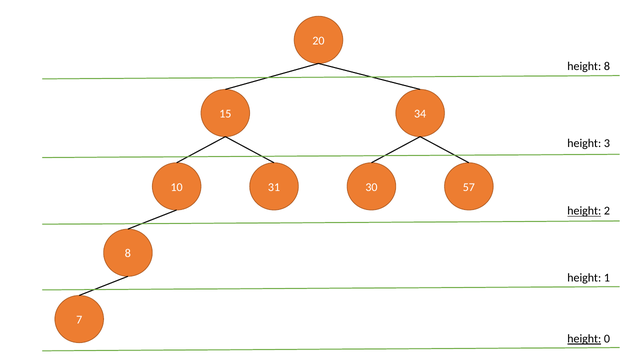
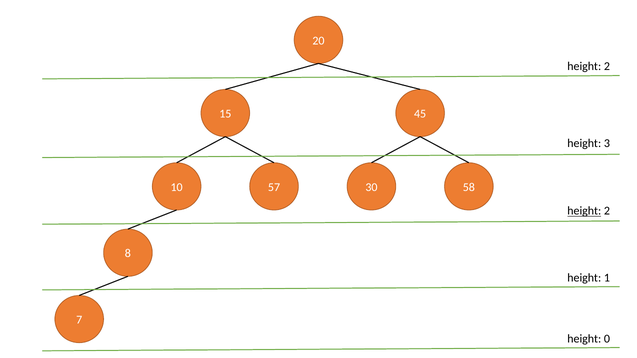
8 at (607, 67): 8 -> 2
34: 34 -> 45
31: 31 -> 57
57: 57 -> 58
height at (584, 339) underline: present -> none
